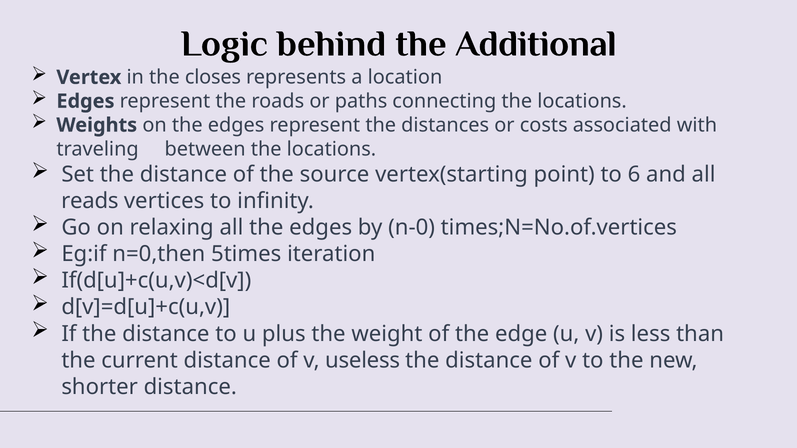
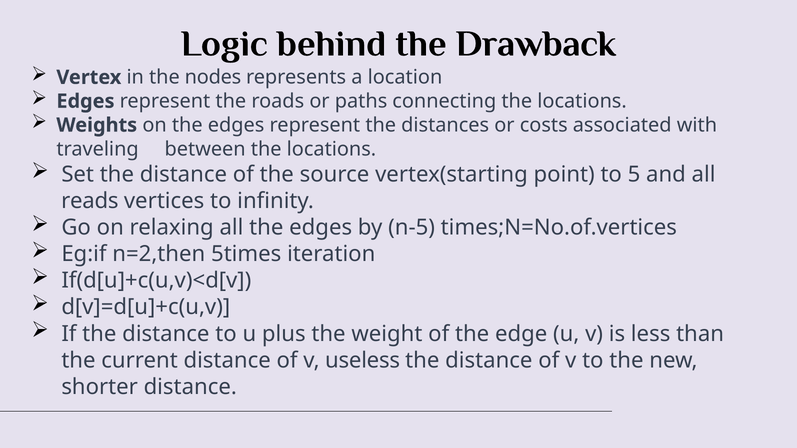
Additional: Additional -> Drawback
closes: closes -> nodes
6: 6 -> 5
n-0: n-0 -> n-5
n=0,then: n=0,then -> n=2,then
